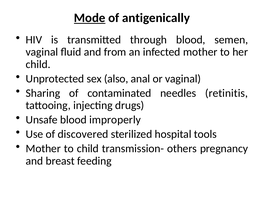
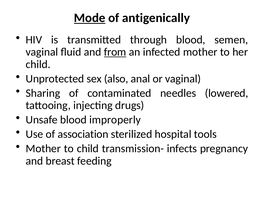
from underline: none -> present
retinitis: retinitis -> lowered
discovered: discovered -> association
others: others -> infects
